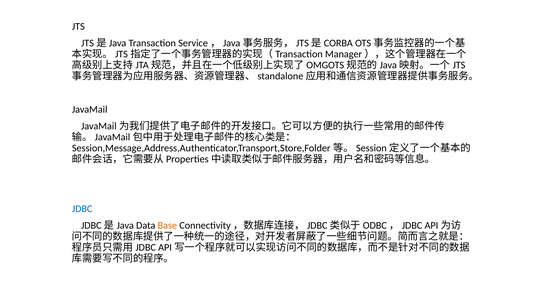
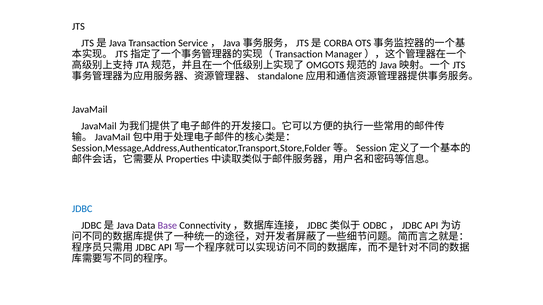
Base colour: orange -> purple
